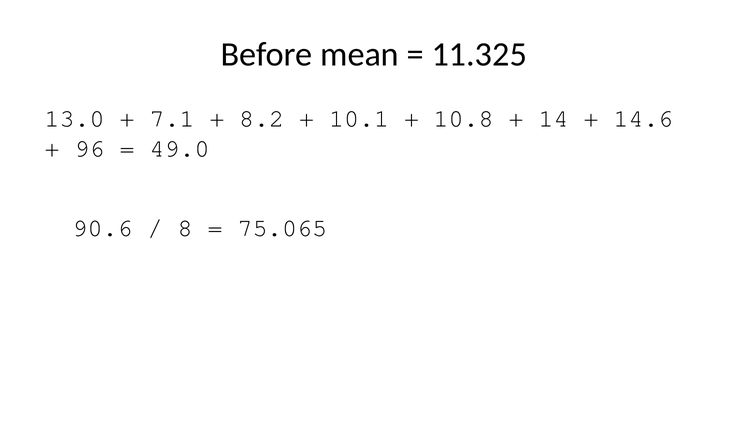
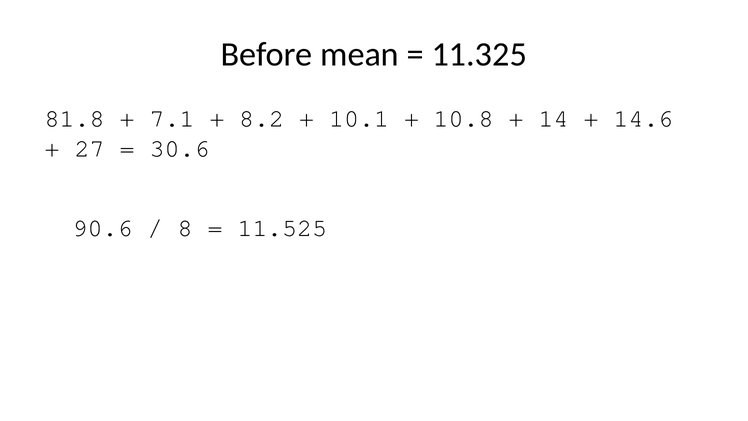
13.0: 13.0 -> 81.8
96: 96 -> 27
49.0: 49.0 -> 30.6
75.065: 75.065 -> 11.525
